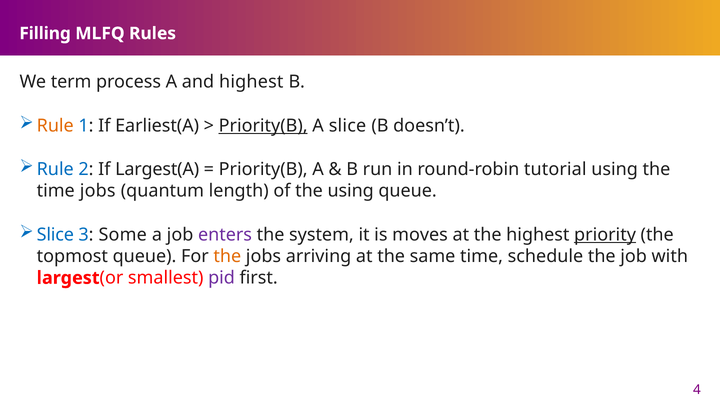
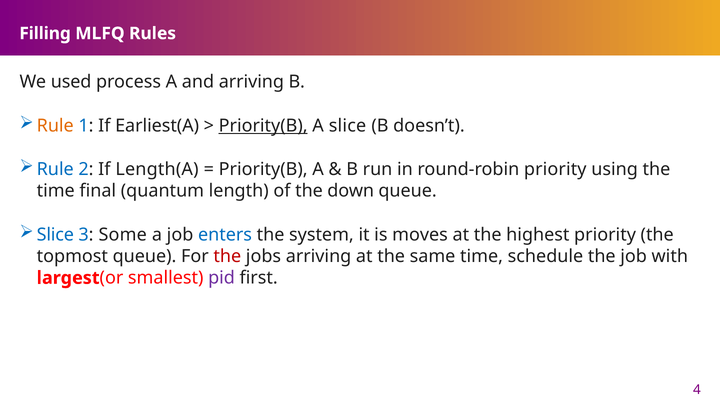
term: term -> used
and highest: highest -> arriving
Largest(A: Largest(A -> Length(A
round-robin tutorial: tutorial -> priority
time jobs: jobs -> final
the using: using -> down
enters colour: purple -> blue
priority at (605, 235) underline: present -> none
the at (227, 256) colour: orange -> red
